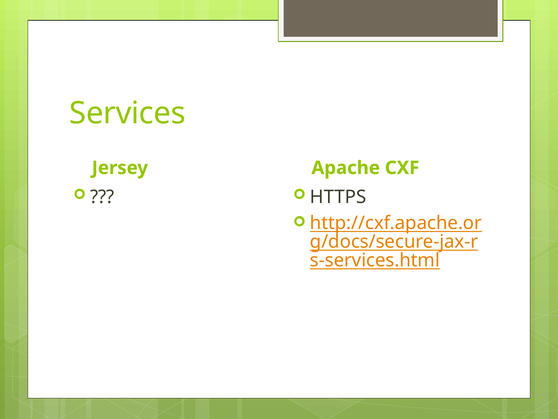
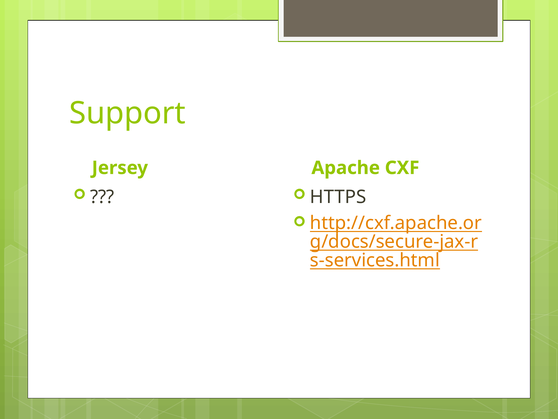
Services: Services -> Support
